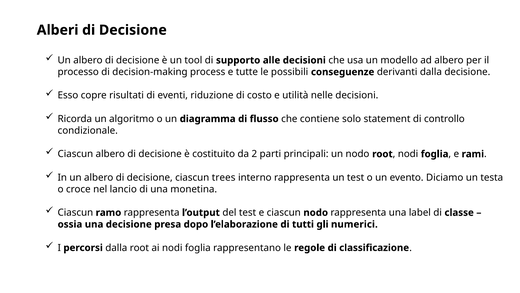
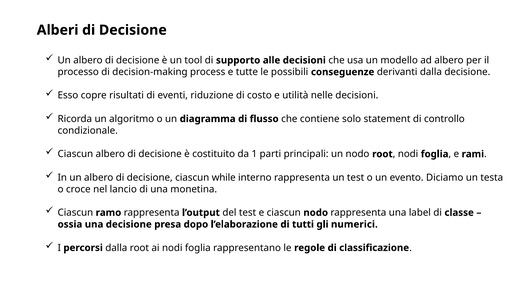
2: 2 -> 1
trees: trees -> while
